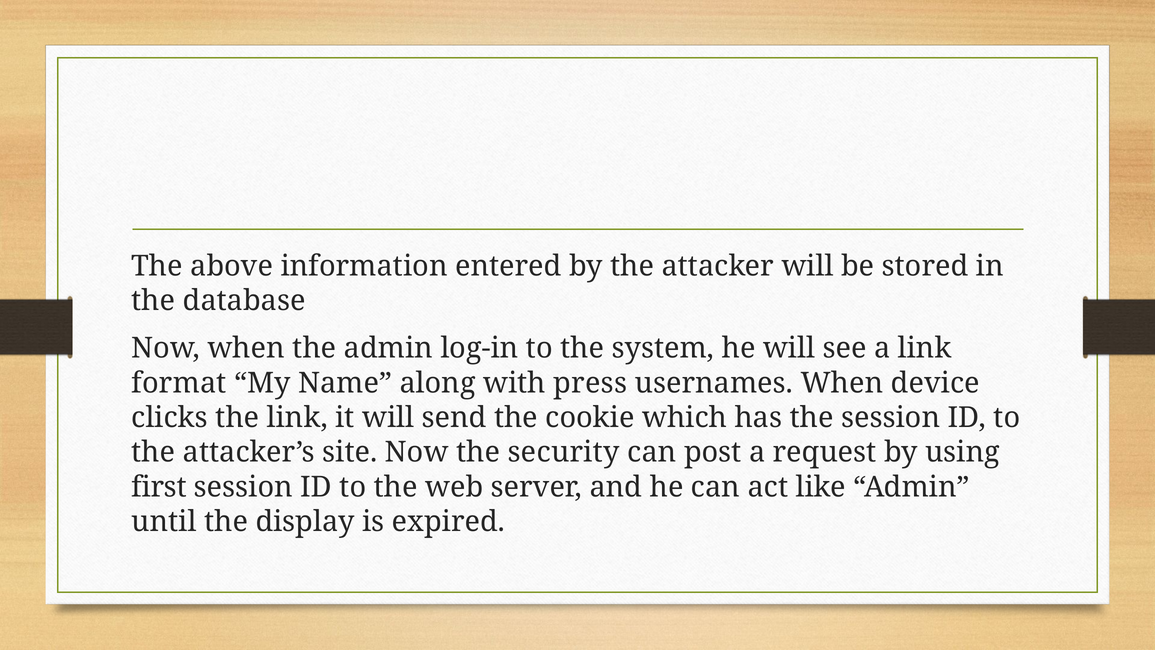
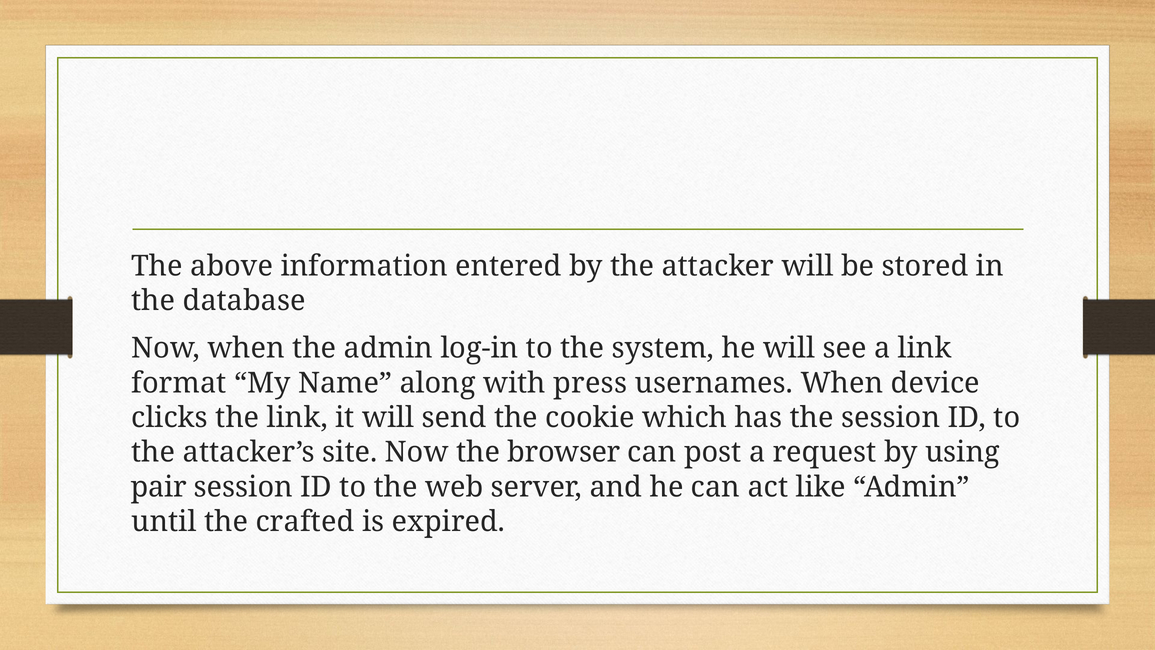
security: security -> browser
first: first -> pair
display: display -> crafted
